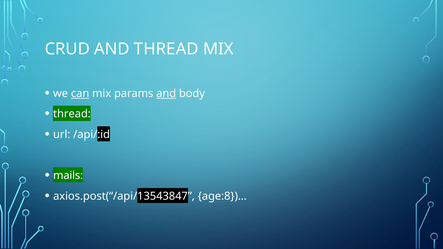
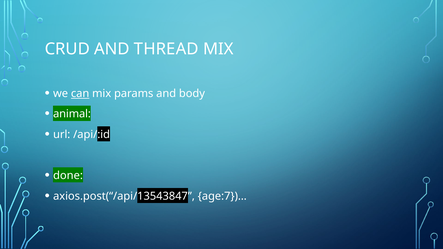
and at (166, 93) underline: present -> none
thread at (72, 114): thread -> animal
mails: mails -> done
age:8})…: age:8})… -> age:7})…
